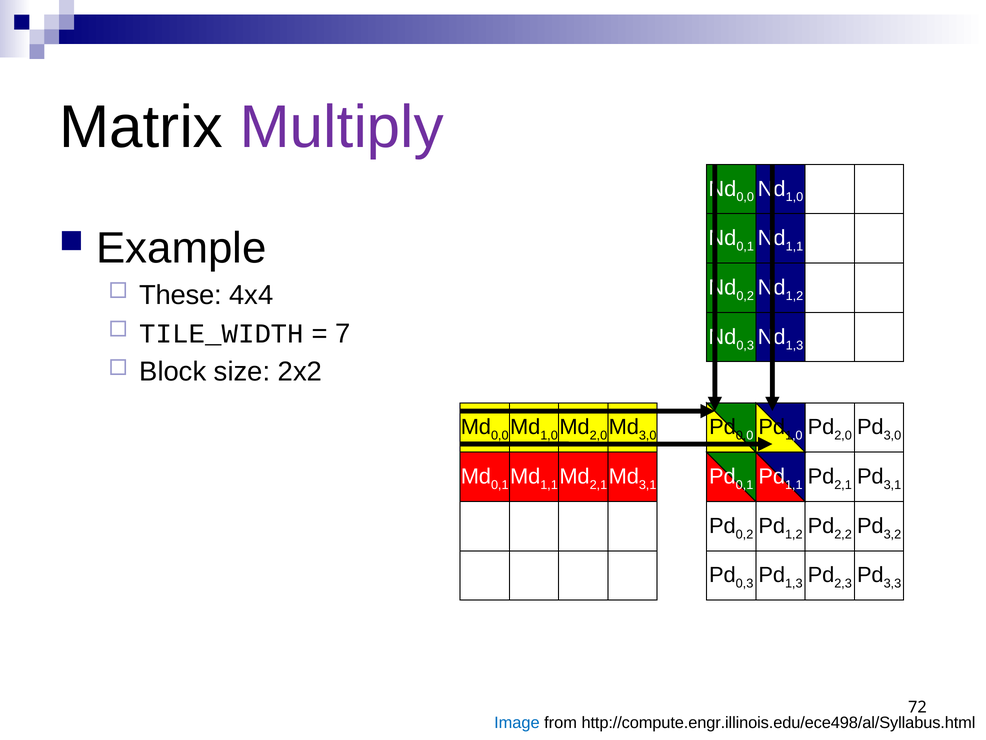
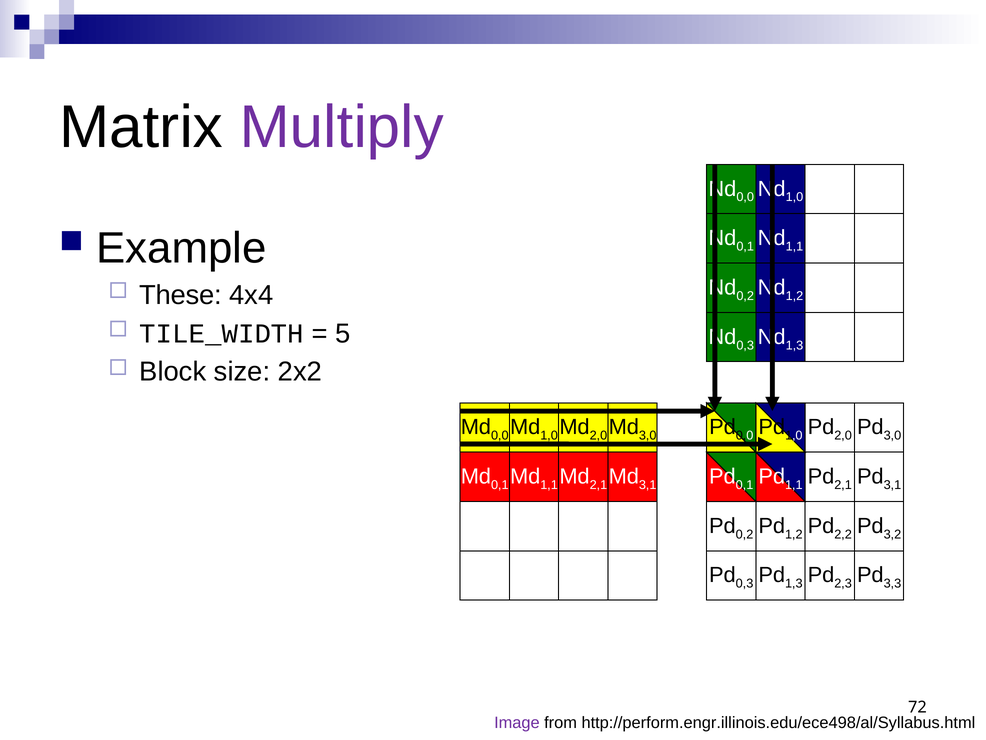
7: 7 -> 5
Image colour: blue -> purple
http://compute.engr.illinois.edu/ece498/al/Syllabus.html: http://compute.engr.illinois.edu/ece498/al/Syllabus.html -> http://perform.engr.illinois.edu/ece498/al/Syllabus.html
